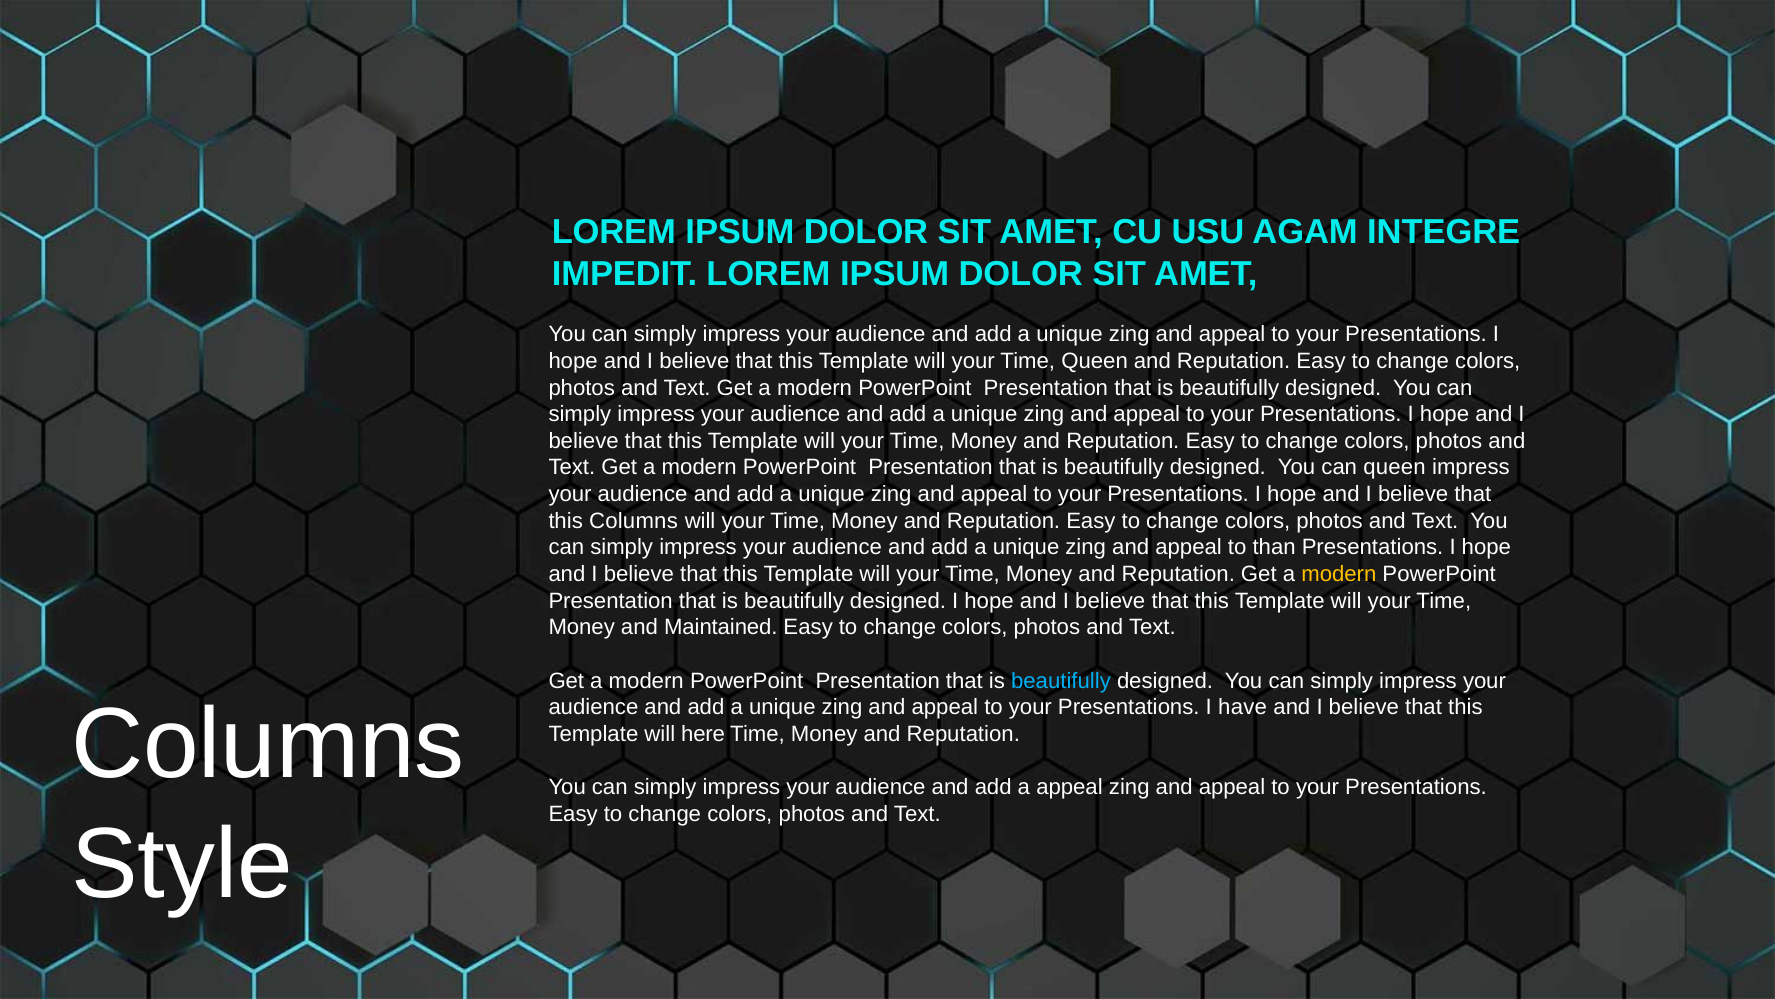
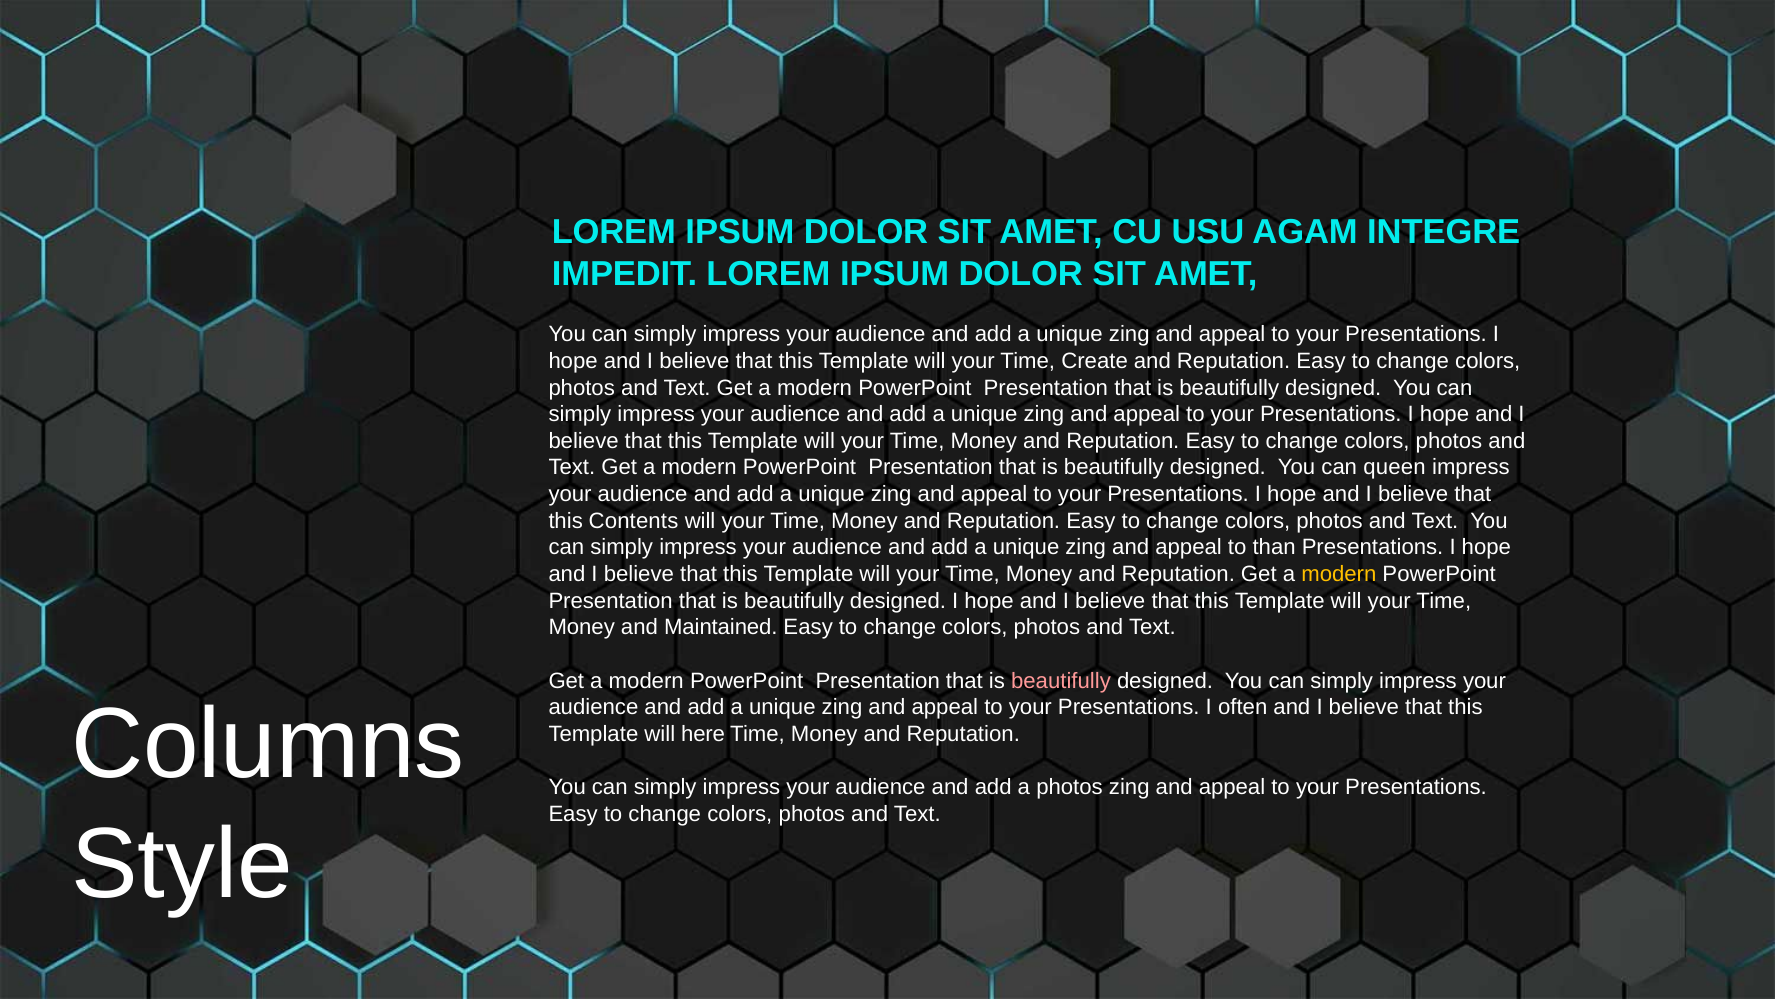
Time Queen: Queen -> Create
this Columns: Columns -> Contents
beautifully at (1061, 680) colour: light blue -> pink
have: have -> often
a appeal: appeal -> photos
